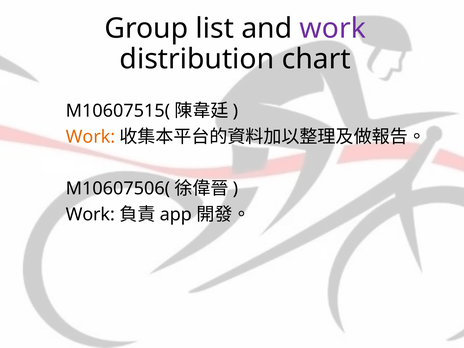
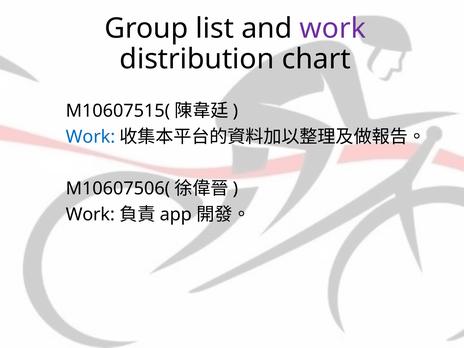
Work at (91, 137) colour: orange -> blue
